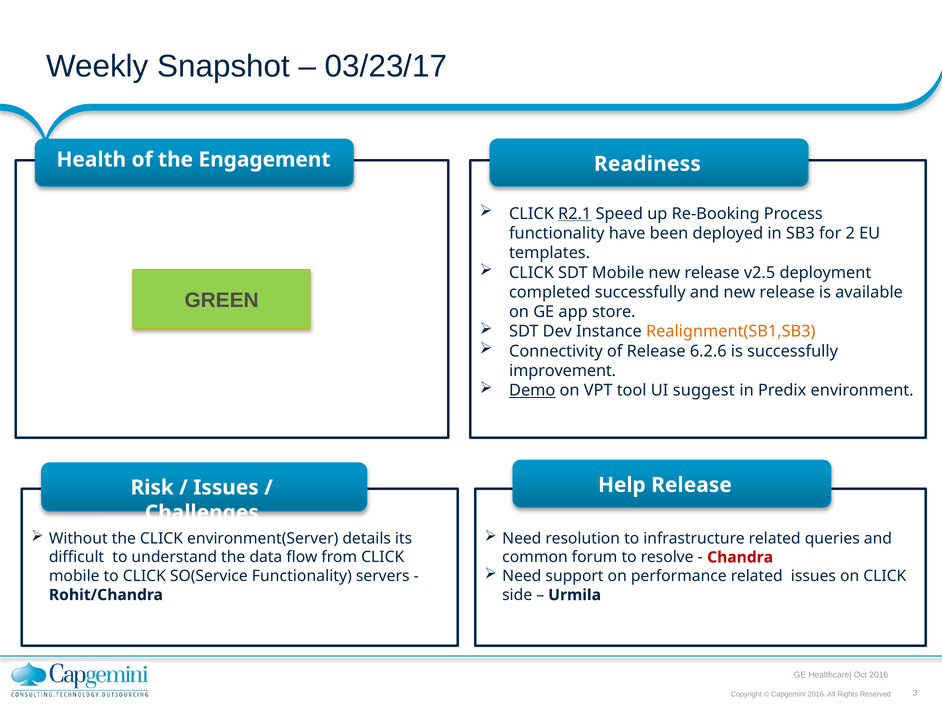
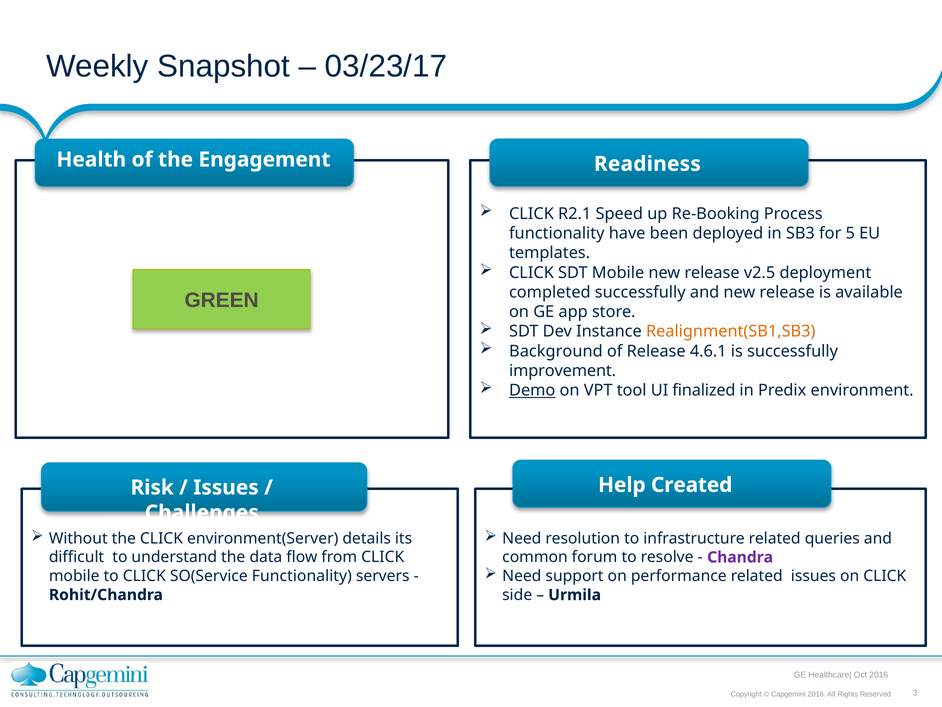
R2.1 underline: present -> none
2: 2 -> 5
Connectivity: Connectivity -> Background
6.2.6: 6.2.6 -> 4.6.1
suggest: suggest -> finalized
Help Release: Release -> Created
Chandra colour: red -> purple
